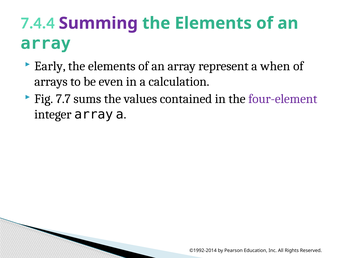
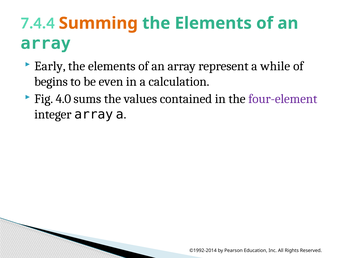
Summing colour: purple -> orange
when: when -> while
arrays: arrays -> begins
7.7: 7.7 -> 4.0
